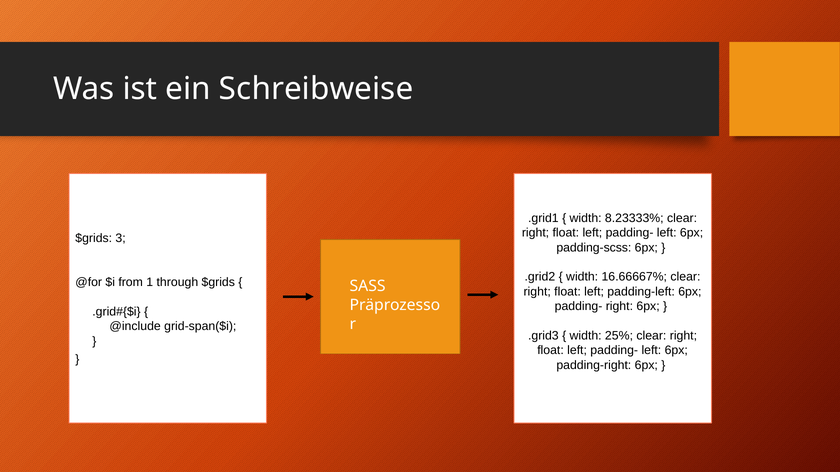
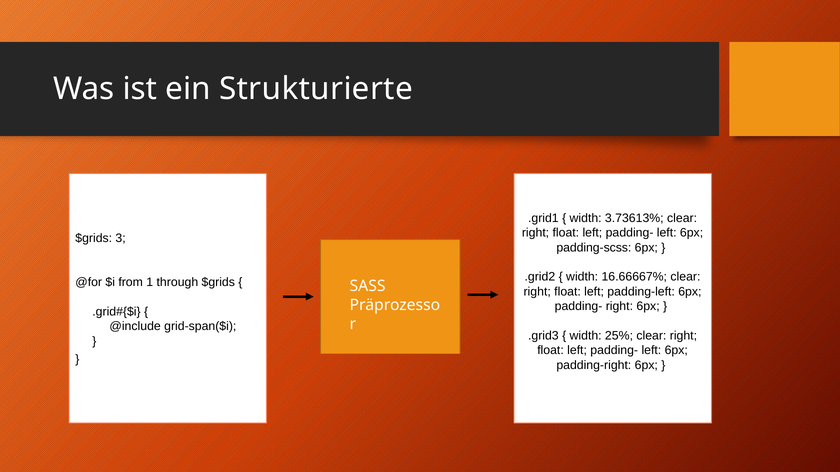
Schreibweise: Schreibweise -> Strukturierte
8.23333%: 8.23333% -> 3.73613%
